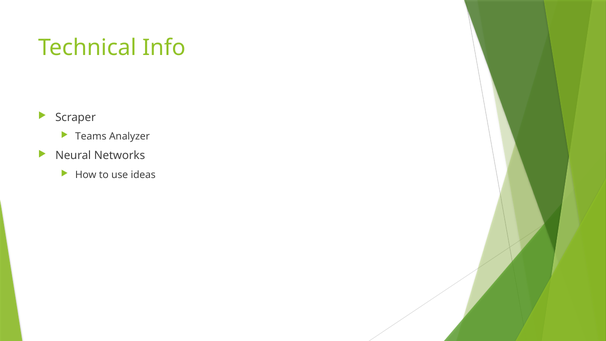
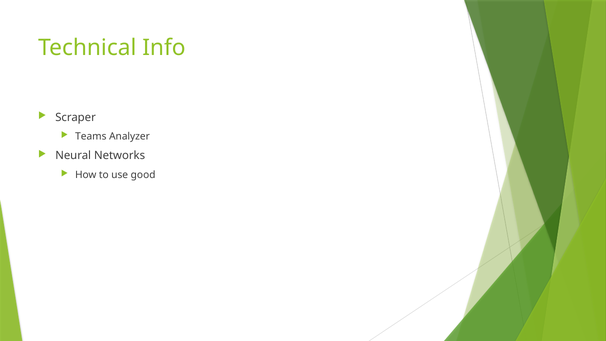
ideas: ideas -> good
